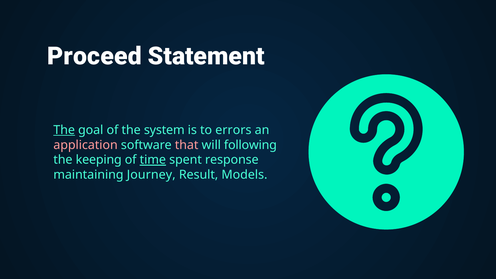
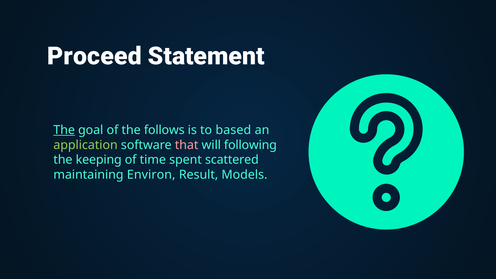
system: system -> follows
errors: errors -> based
application colour: pink -> light green
time underline: present -> none
response: response -> scattered
Journey: Journey -> Environ
